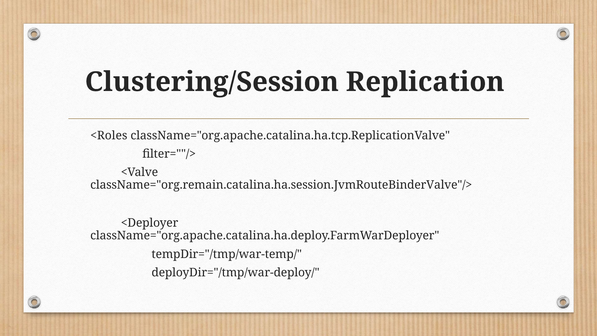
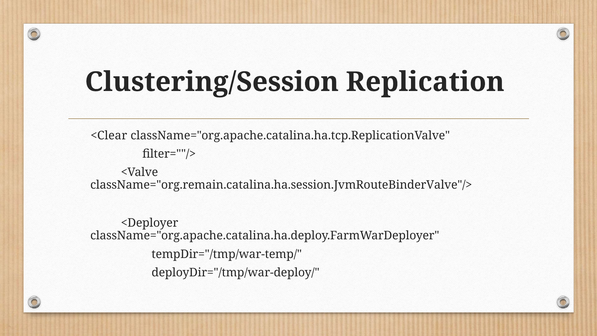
<Roles: <Roles -> <Clear
